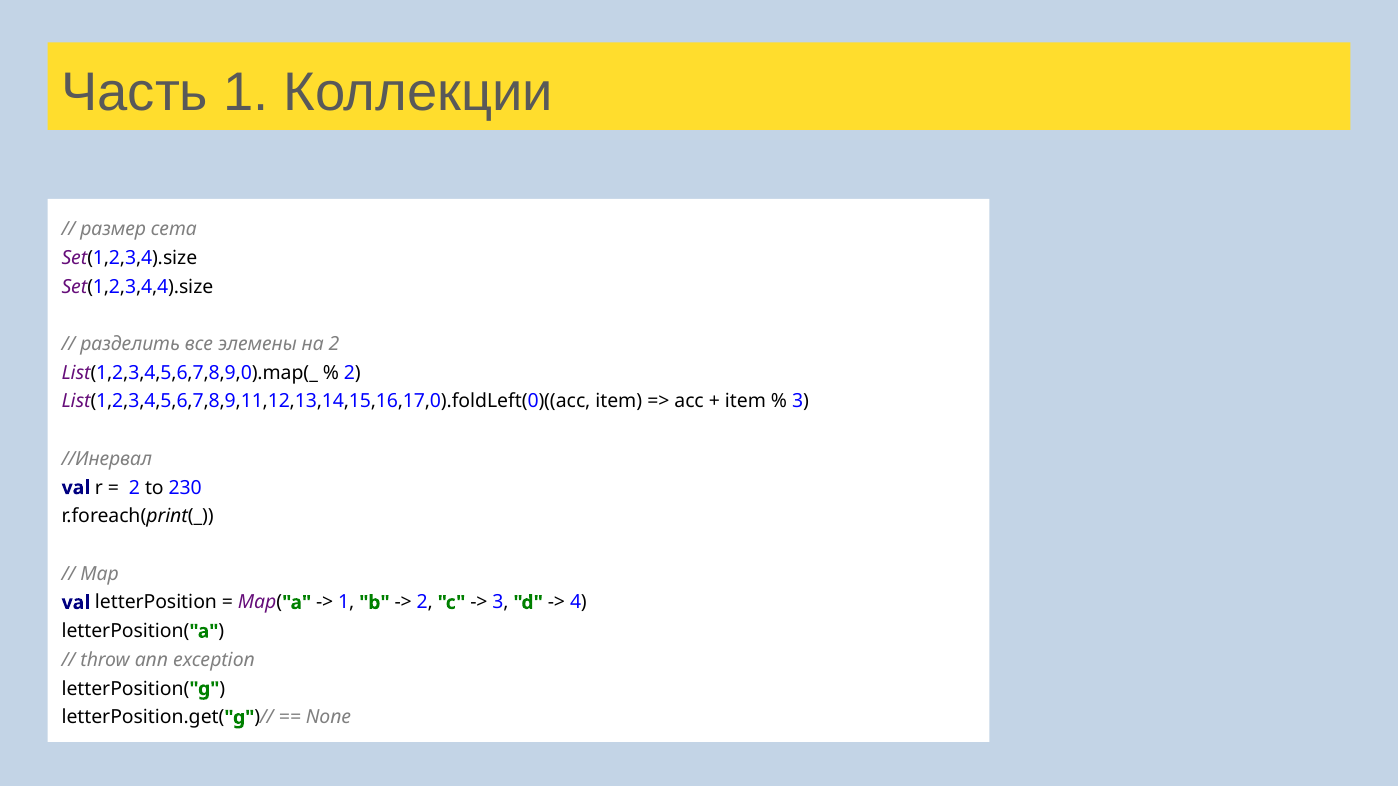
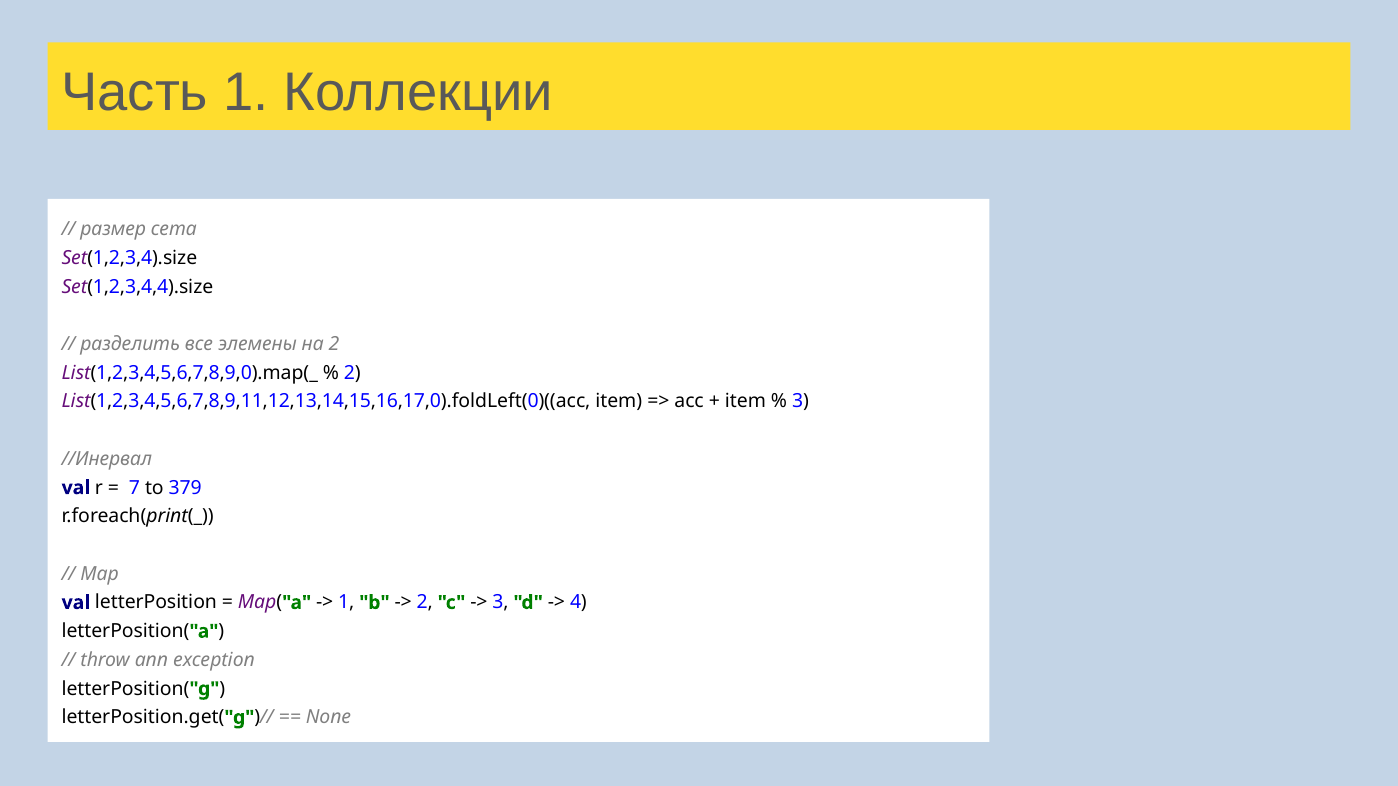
2 at (135, 488): 2 -> 7
230: 230 -> 379
